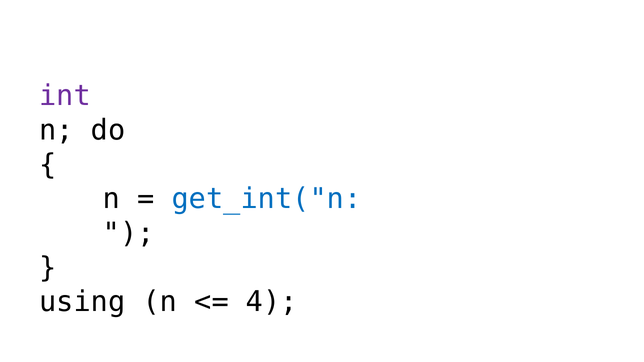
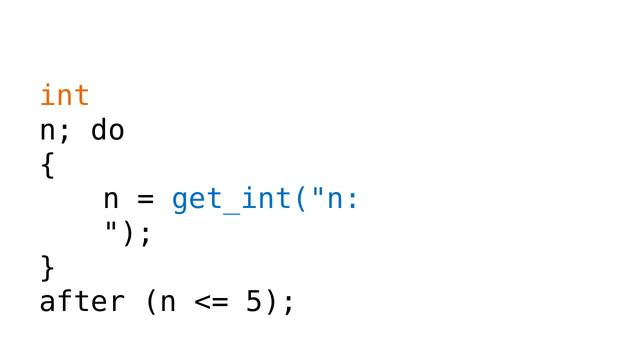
int colour: purple -> orange
using: using -> after
4: 4 -> 5
